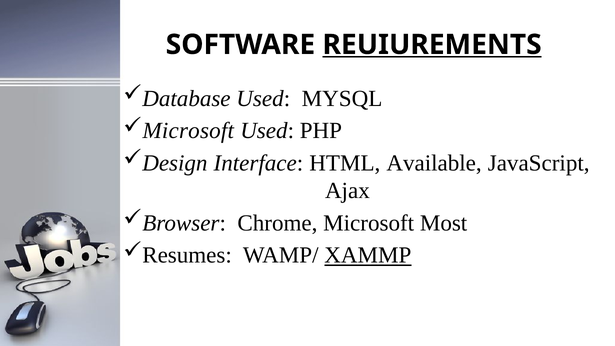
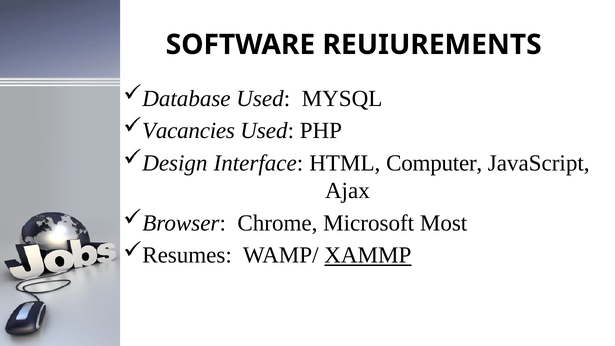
REUIUREMENTS underline: present -> none
Microsoft at (188, 131): Microsoft -> Vacancies
Available: Available -> Computer
